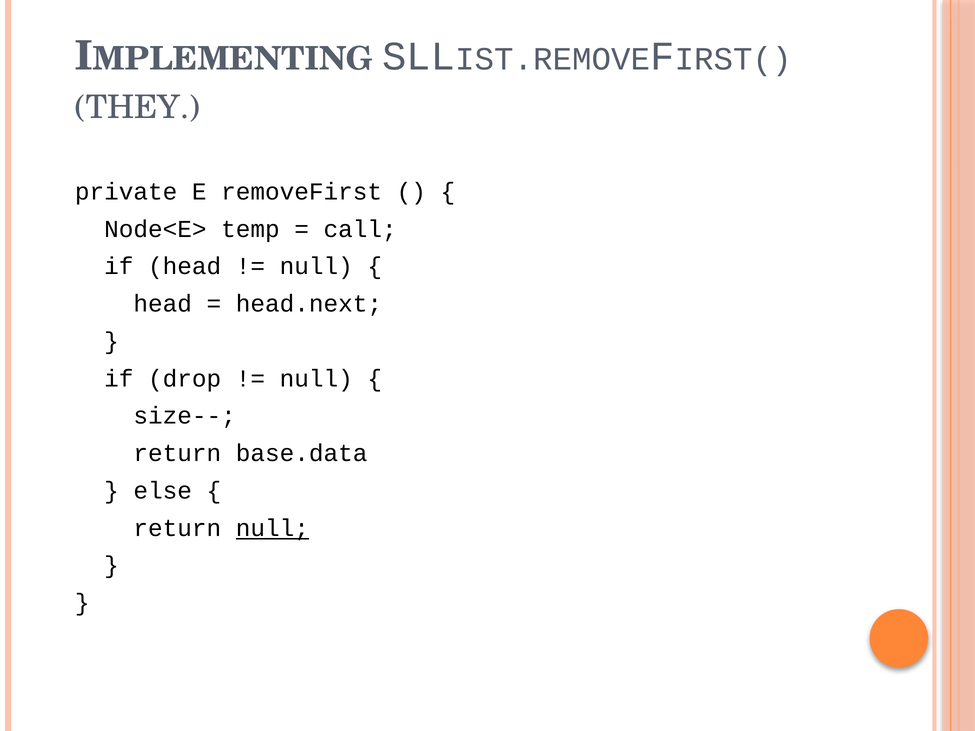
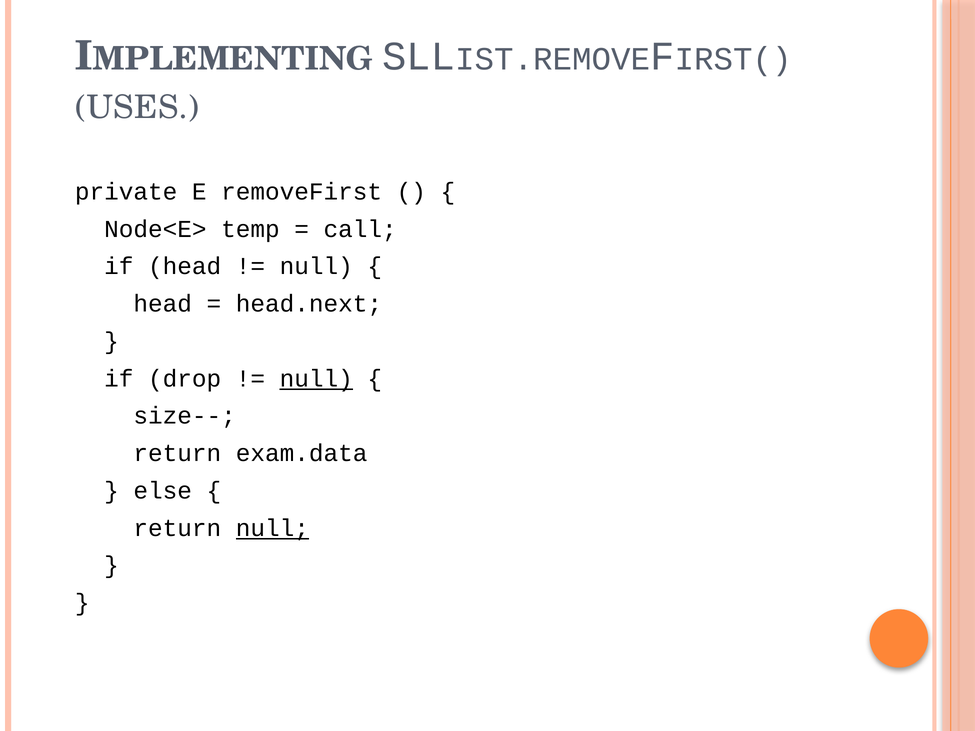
THEY: THEY -> USES
null at (316, 379) underline: none -> present
base.data: base.data -> exam.data
